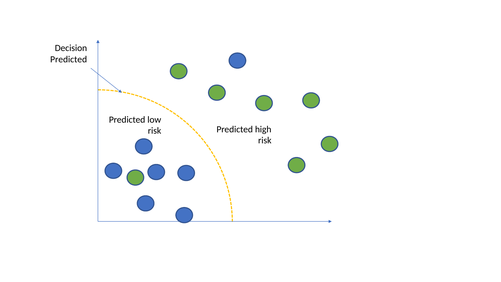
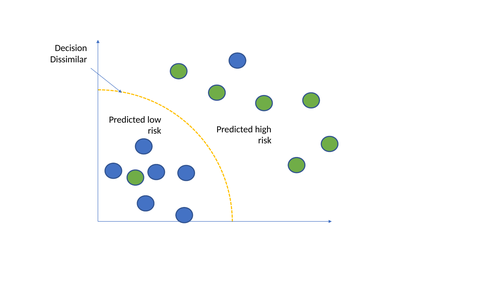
Predicted at (69, 59): Predicted -> Dissimilar
